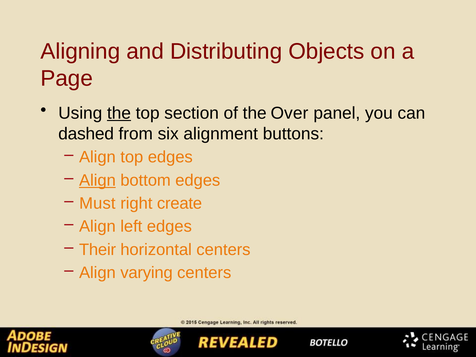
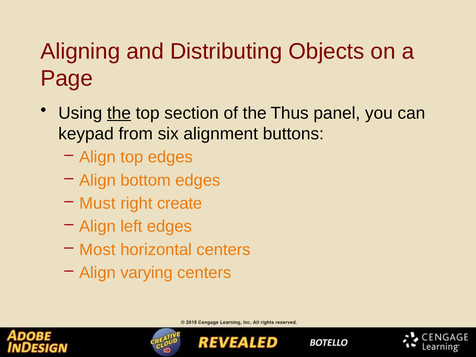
Over: Over -> Thus
dashed: dashed -> keypad
Align at (97, 180) underline: present -> none
Their: Their -> Most
